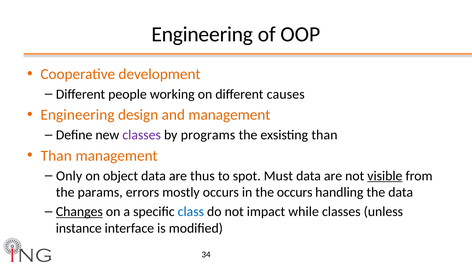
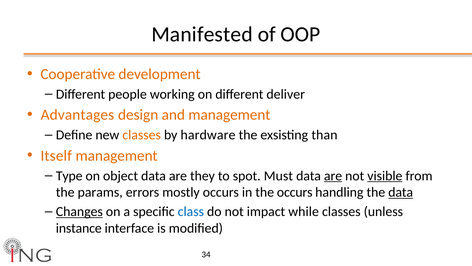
Engineering at (202, 34): Engineering -> Manifested
causes: causes -> deliver
Engineering at (77, 115): Engineering -> Advantages
classes at (142, 135) colour: purple -> orange
programs: programs -> hardware
Than at (56, 155): Than -> Itself
Only: Only -> Type
thus: thus -> they
are at (333, 175) underline: none -> present
data at (401, 192) underline: none -> present
